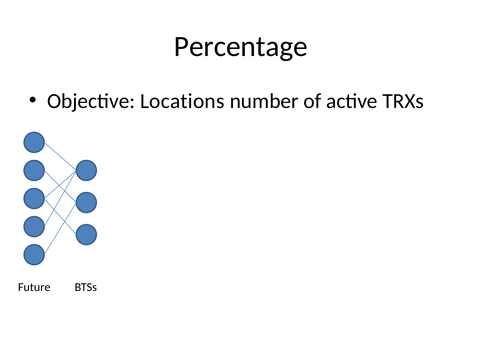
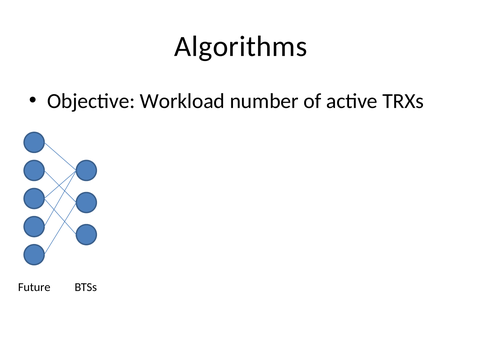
Percentage: Percentage -> Algorithms
Locations: Locations -> Workload
